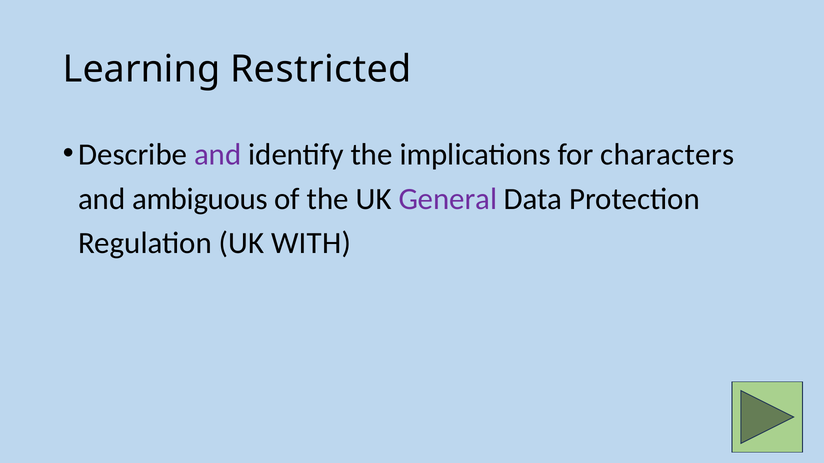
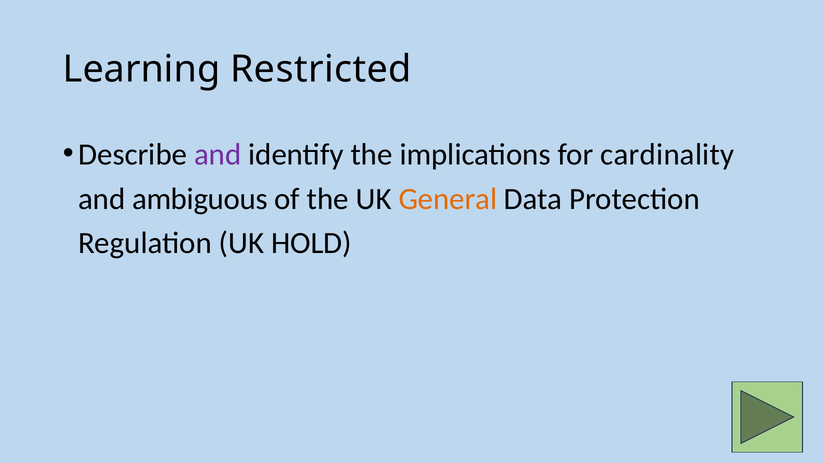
characters: characters -> cardinality
General colour: purple -> orange
WITH: WITH -> HOLD
